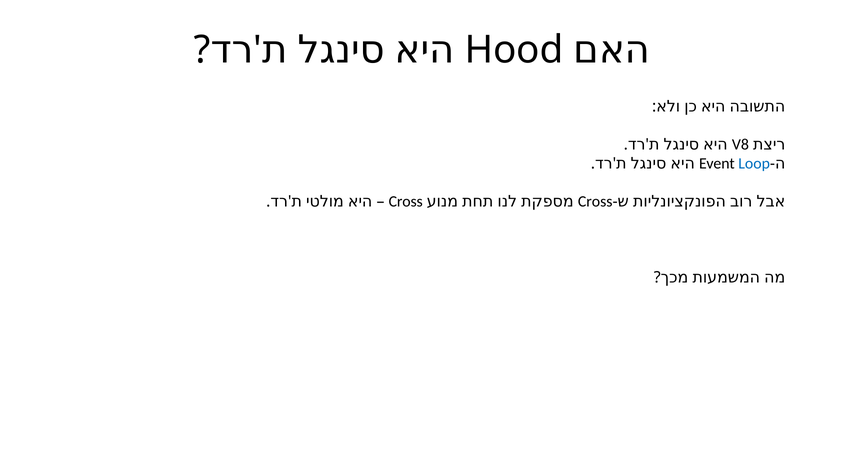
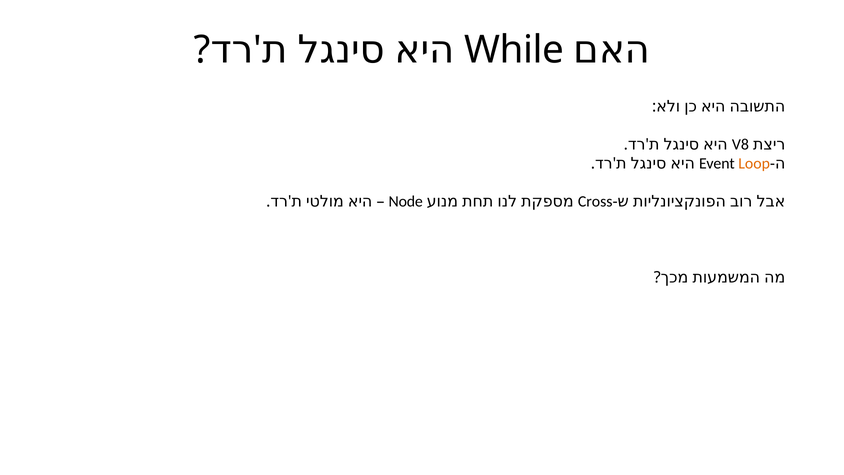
Hood: Hood -> While
Loop colour: blue -> orange
Cross at (406, 202): Cross -> Node
